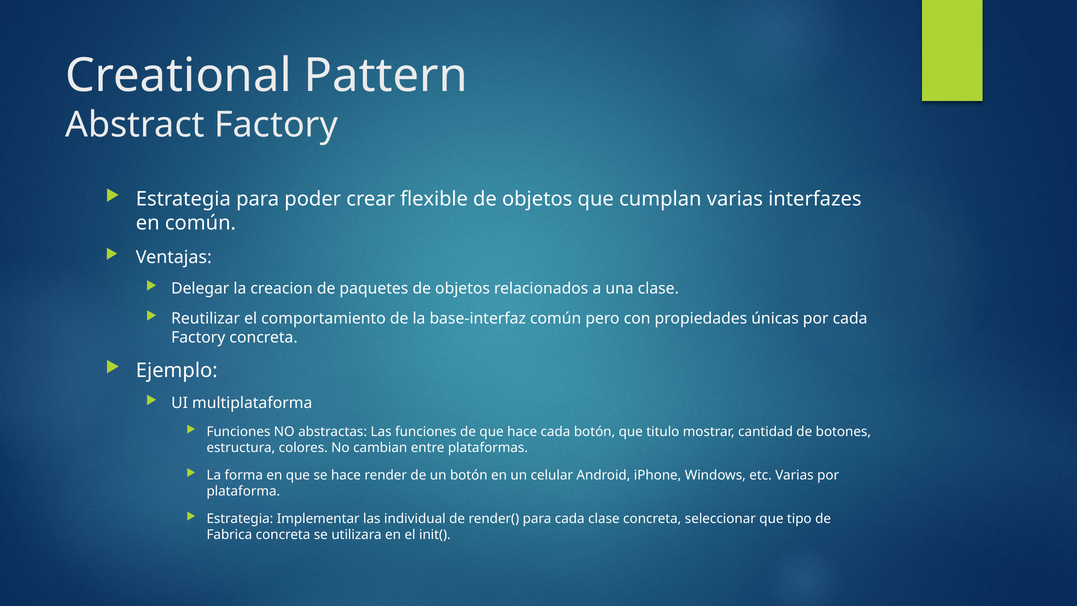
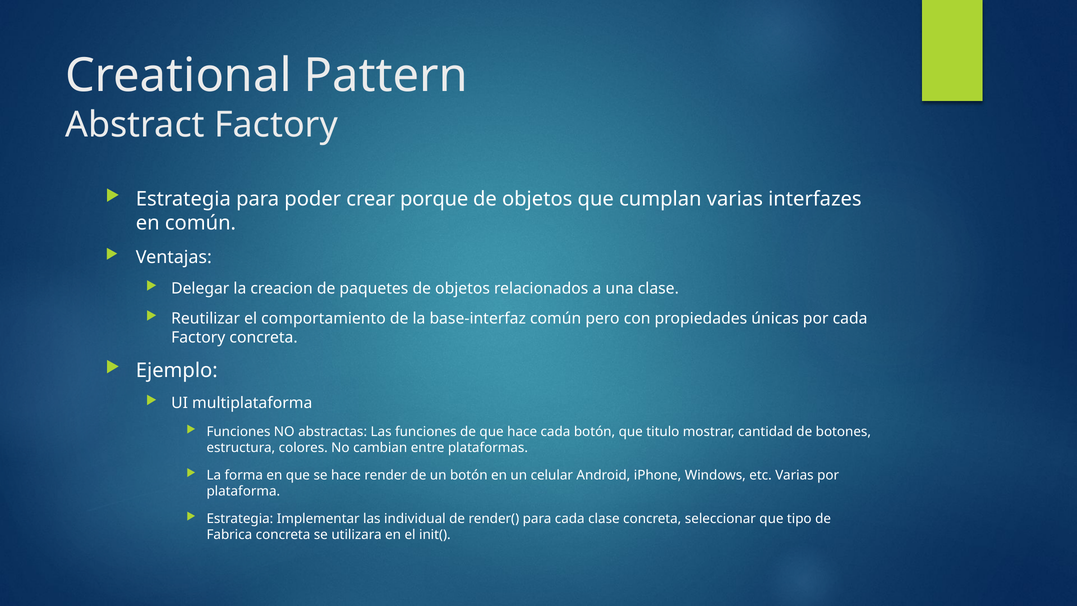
flexible: flexible -> porque
